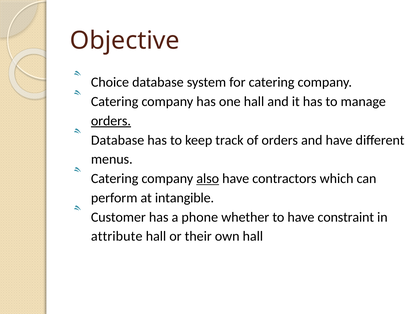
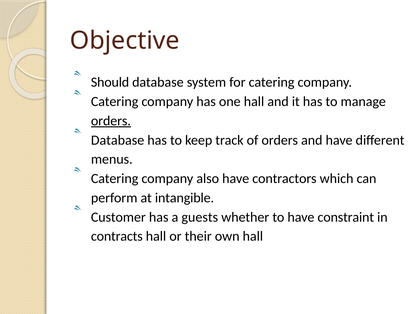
Choice: Choice -> Should
also underline: present -> none
phone: phone -> guests
attribute: attribute -> contracts
